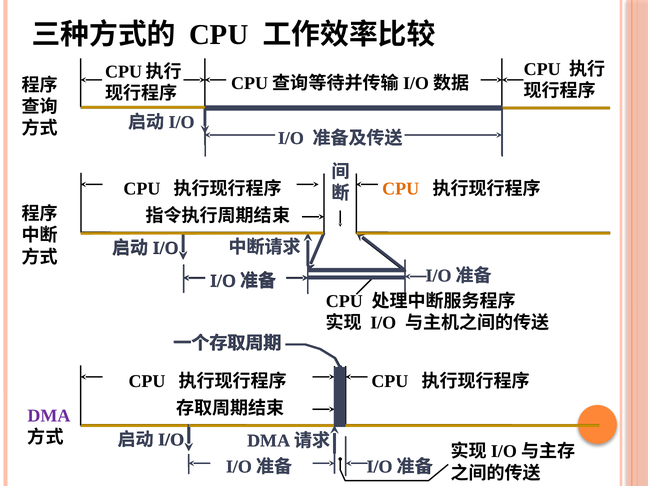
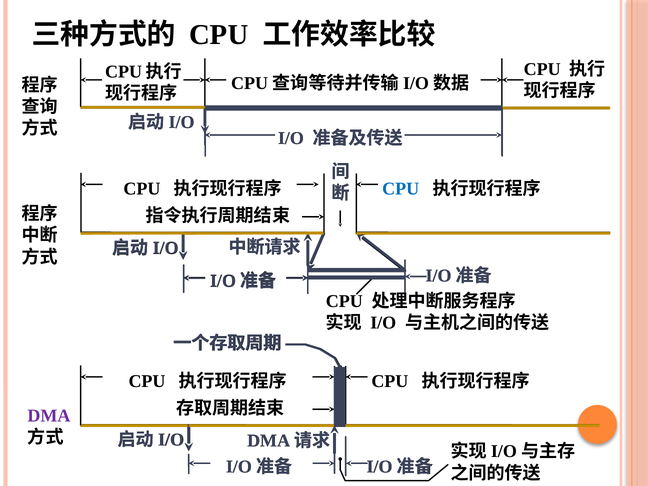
CPU at (401, 189) colour: orange -> blue
